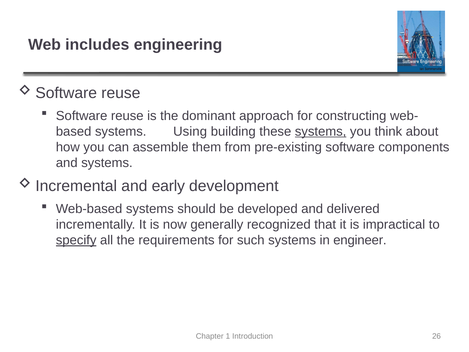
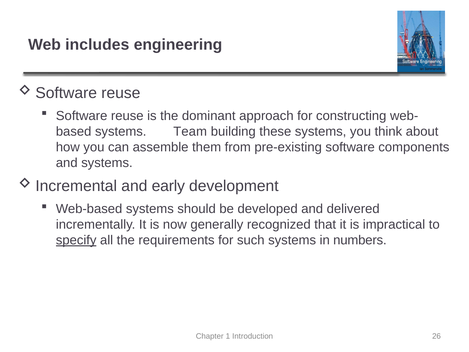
Using: Using -> Team
systems at (321, 131) underline: present -> none
engineer: engineer -> numbers
